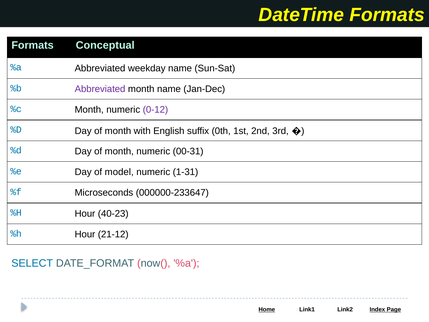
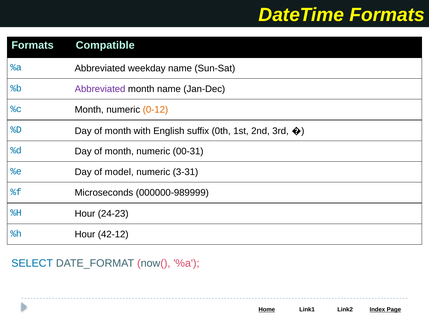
Conceptual: Conceptual -> Compatible
0-12 colour: purple -> orange
1-31: 1-31 -> 3-31
000000-233647: 000000-233647 -> 000000-989999
40-23: 40-23 -> 24-23
21-12: 21-12 -> 42-12
